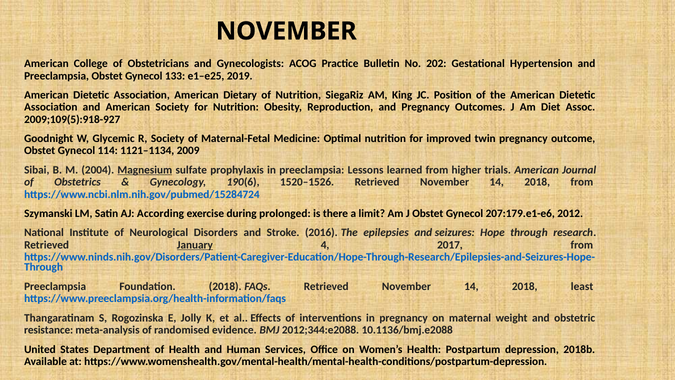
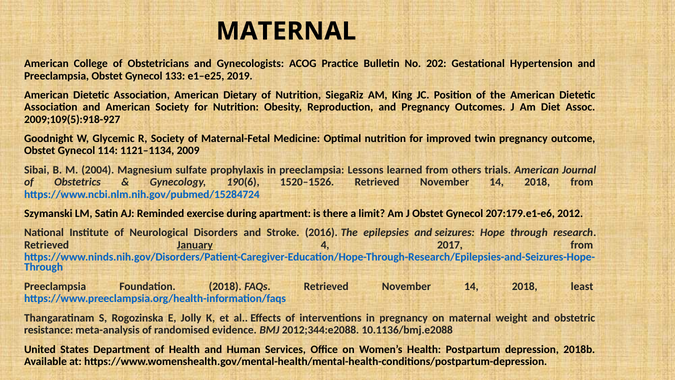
NOVEMBER at (286, 31): NOVEMBER -> MATERNAL
Magnesium underline: present -> none
higher: higher -> others
According: According -> Reminded
prolonged: prolonged -> apartment
